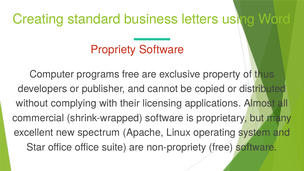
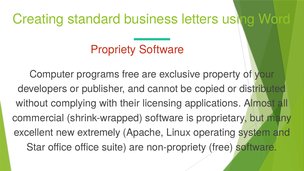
thus: thus -> your
spectrum: spectrum -> extremely
